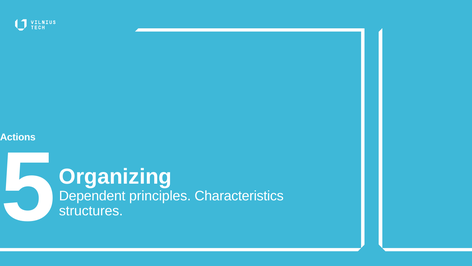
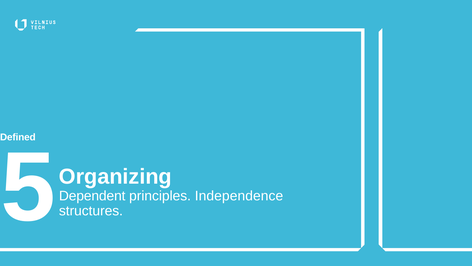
Actions: Actions -> Defined
Characteristics: Characteristics -> Independence
